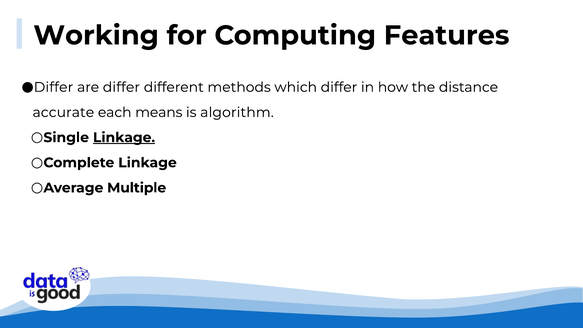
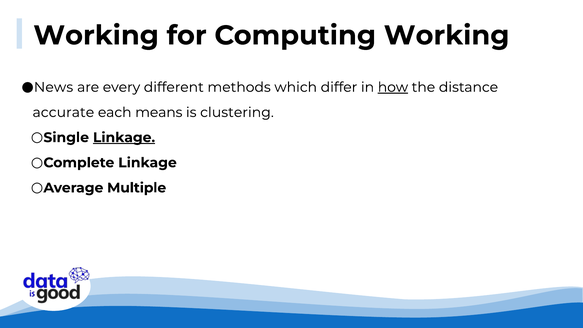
Computing Features: Features -> Working
Differ at (54, 87): Differ -> News
are differ: differ -> every
how underline: none -> present
algorithm: algorithm -> clustering
